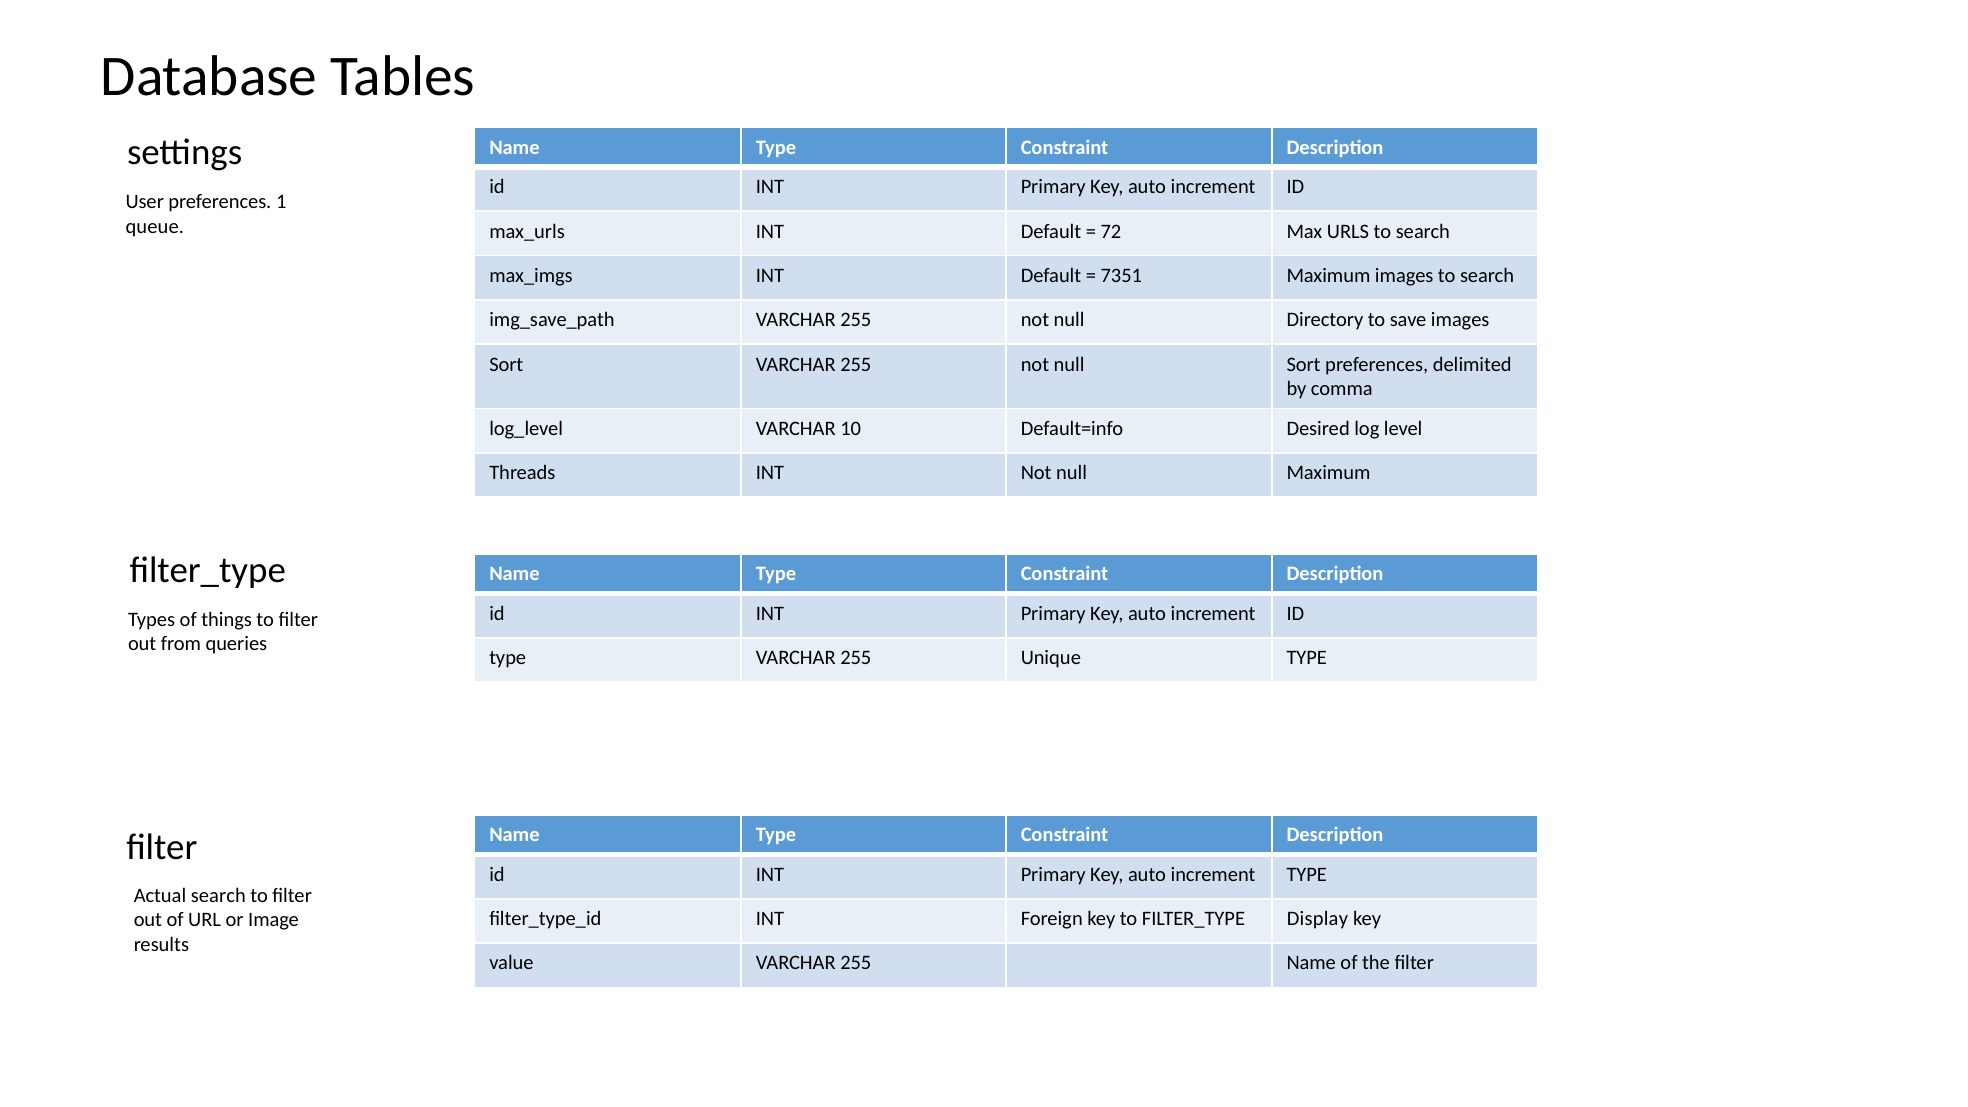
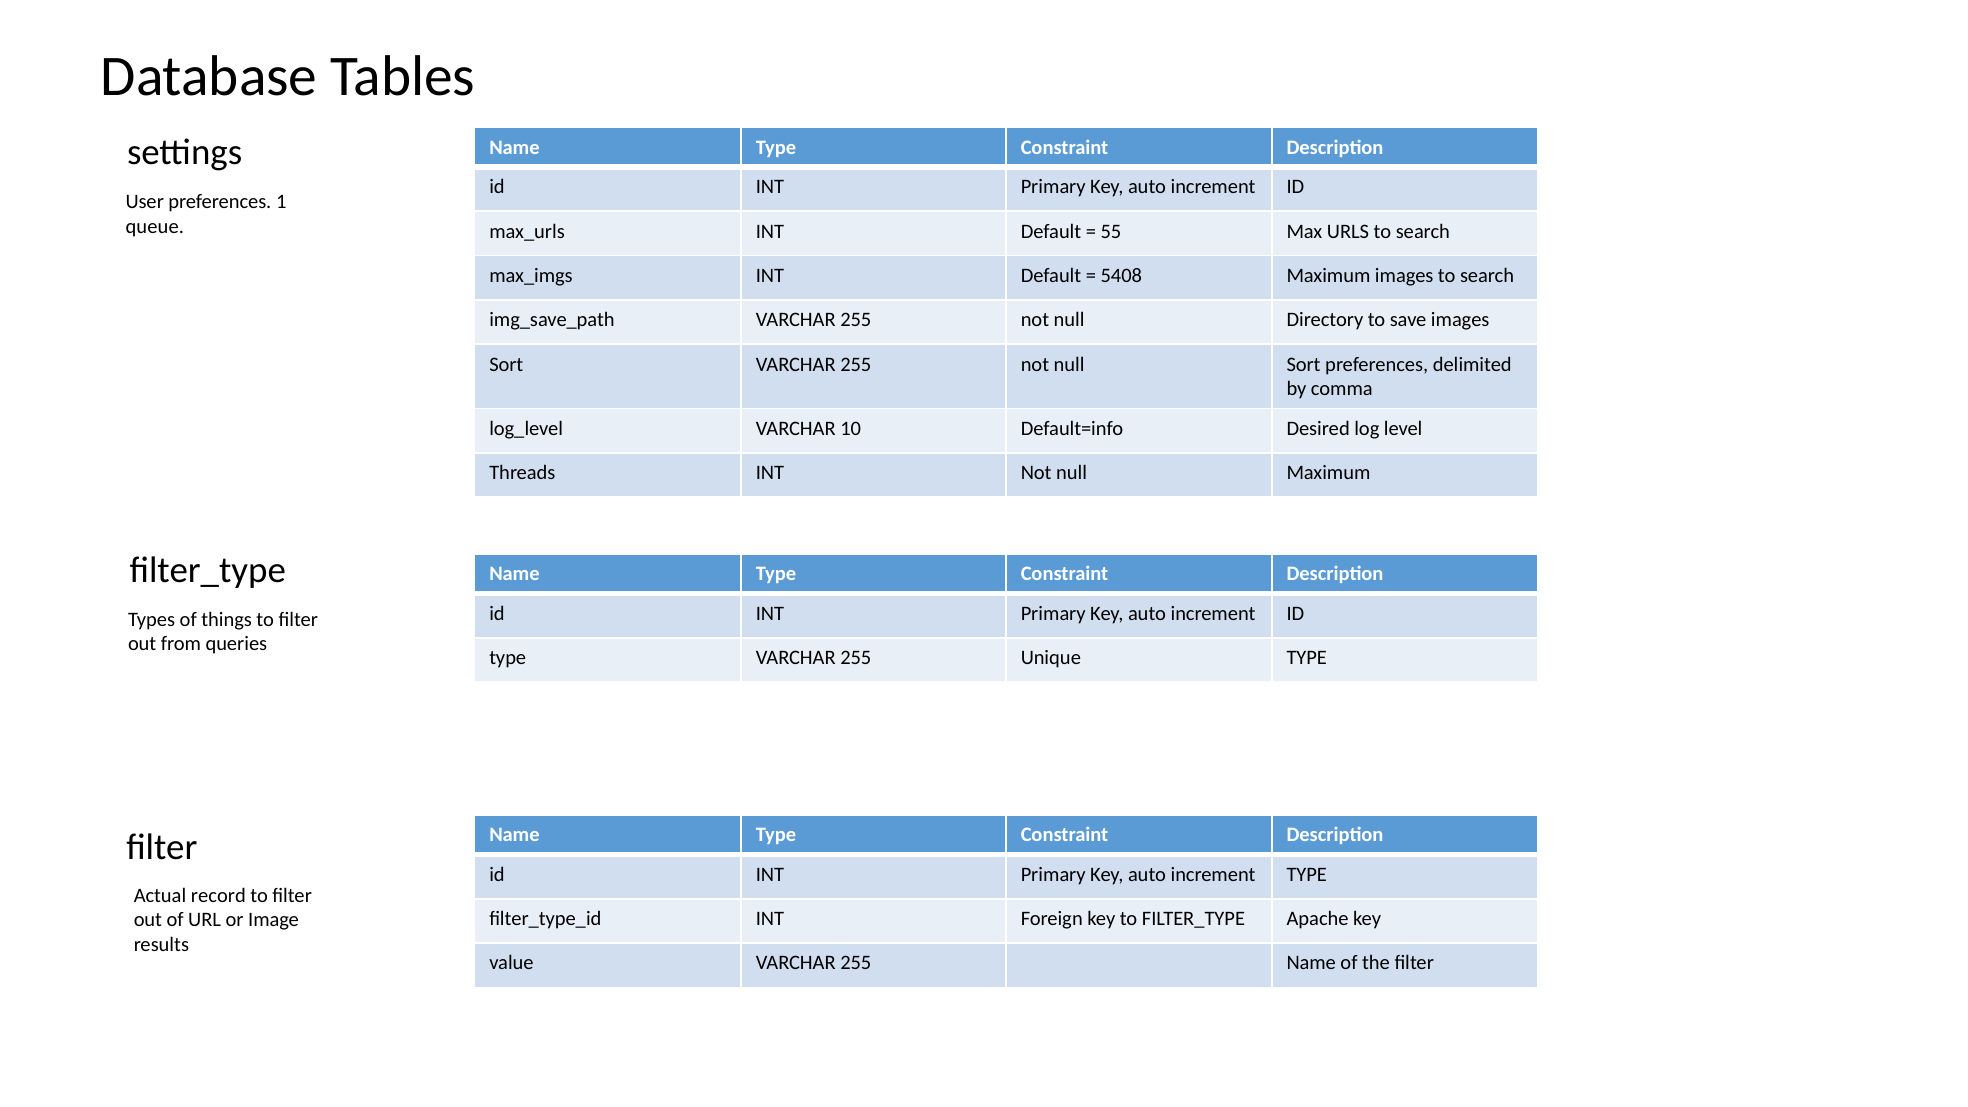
72: 72 -> 55
7351: 7351 -> 5408
Actual search: search -> record
Display: Display -> Apache
